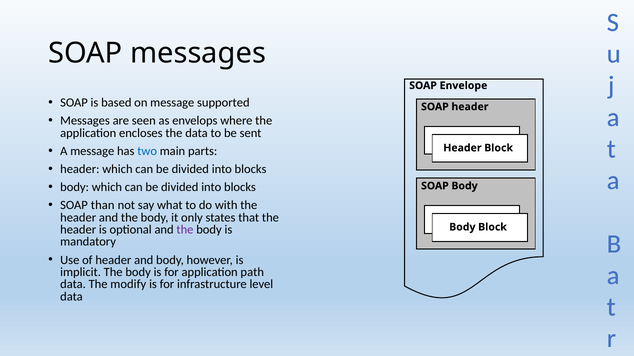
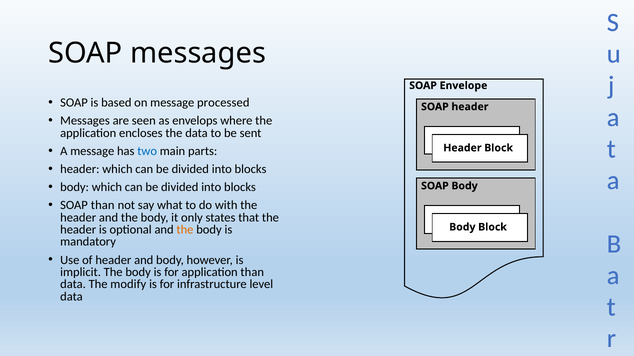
supported: supported -> processed
the at (185, 230) colour: purple -> orange
application path: path -> than
